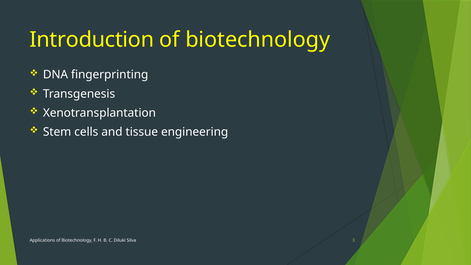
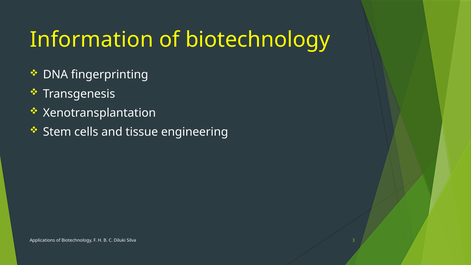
Introduction: Introduction -> Information
